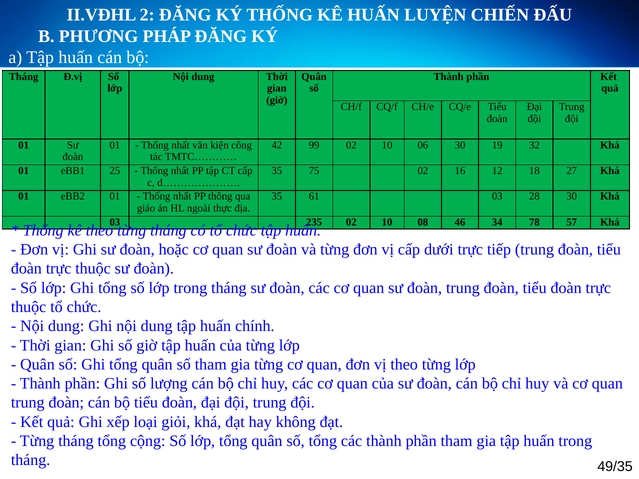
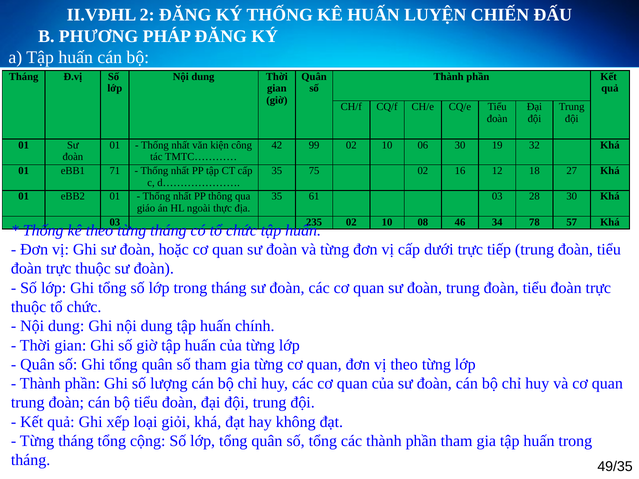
25: 25 -> 71
